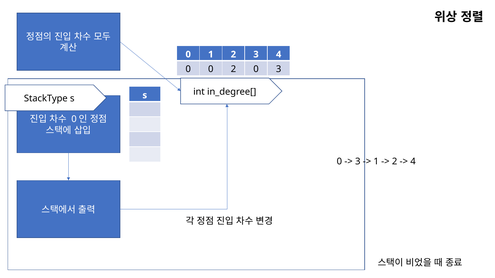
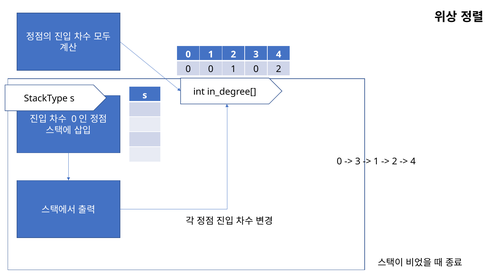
0 0 2: 2 -> 1
0 3: 3 -> 2
